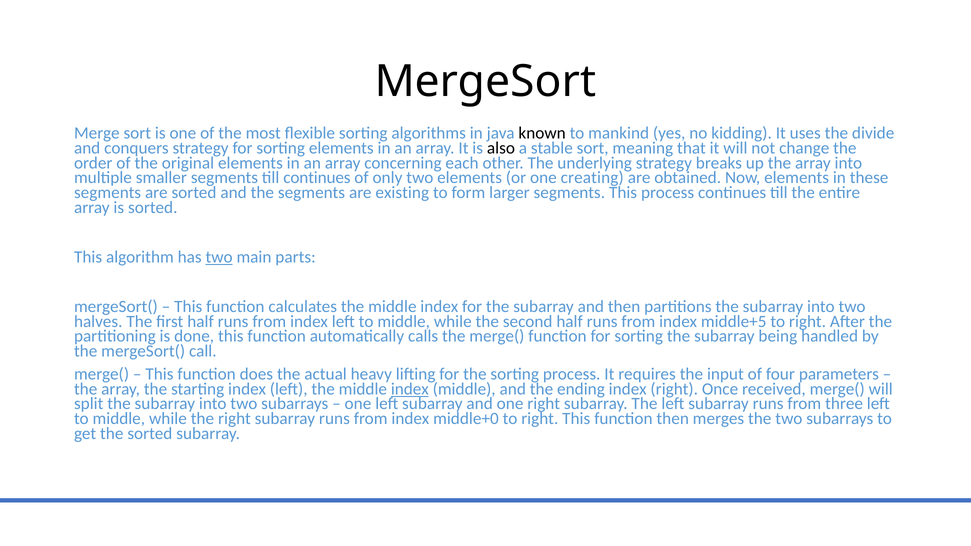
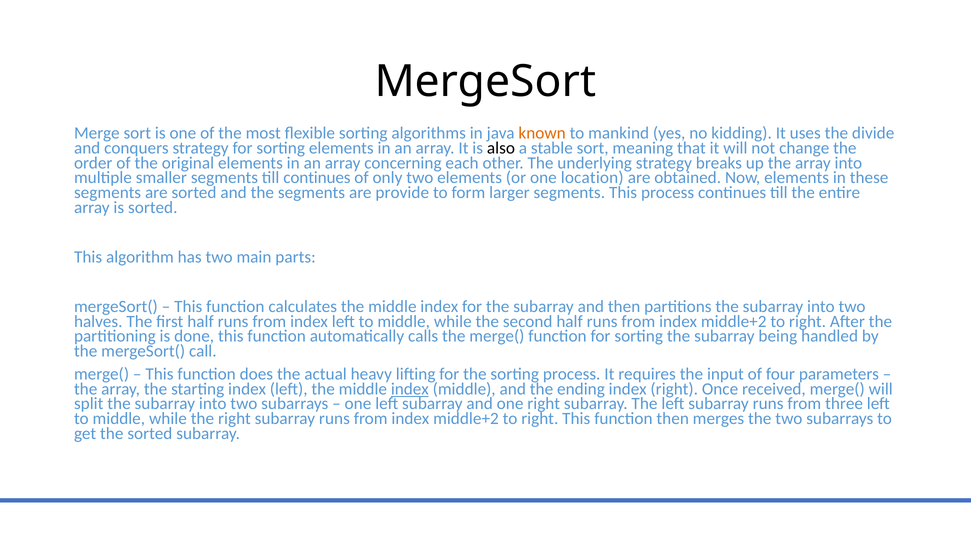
known colour: black -> orange
creating: creating -> location
existing: existing -> provide
two at (219, 257) underline: present -> none
middle+5 at (734, 322): middle+5 -> middle+2
middle+0 at (466, 419): middle+0 -> middle+2
